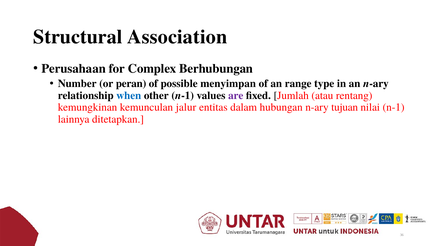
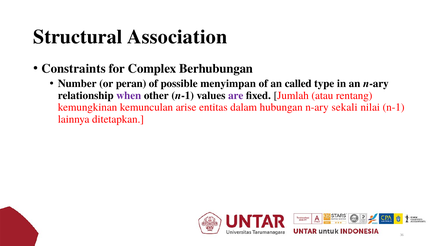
Perusahaan: Perusahaan -> Constraints
range: range -> called
when colour: blue -> purple
jalur: jalur -> arise
tujuan: tujuan -> sekali
